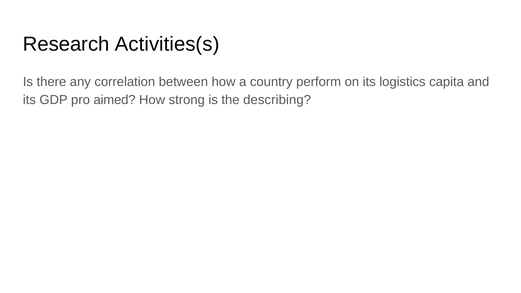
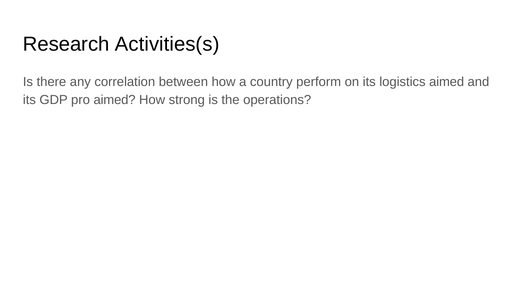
logistics capita: capita -> aimed
describing: describing -> operations
